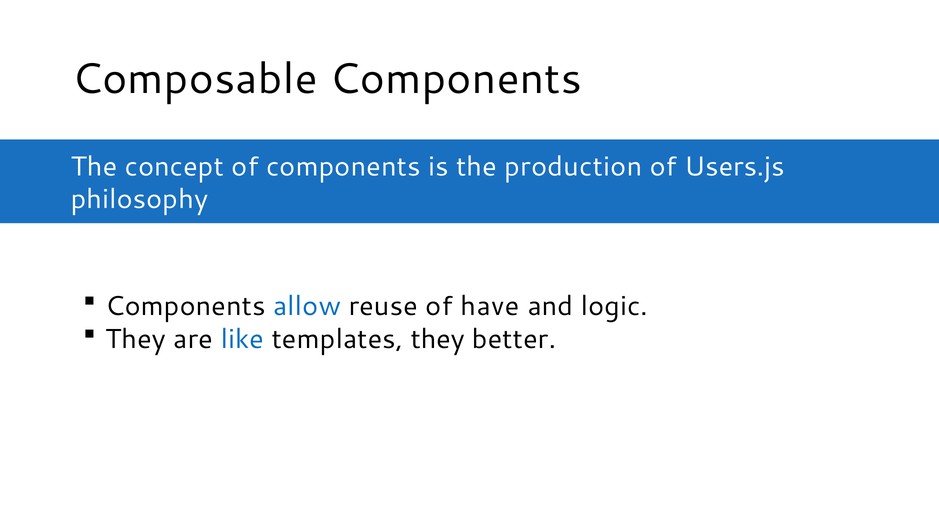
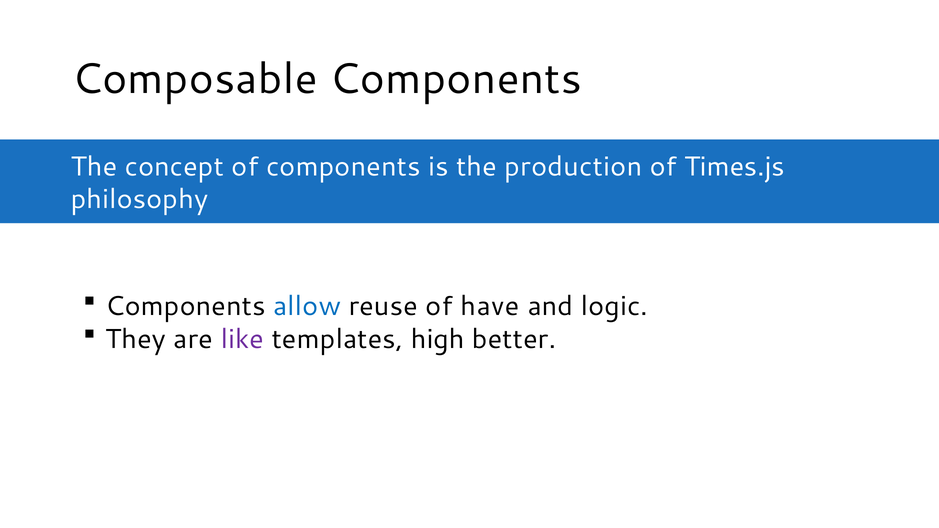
Users.js: Users.js -> Times.js
like colour: blue -> purple
templates they: they -> high
